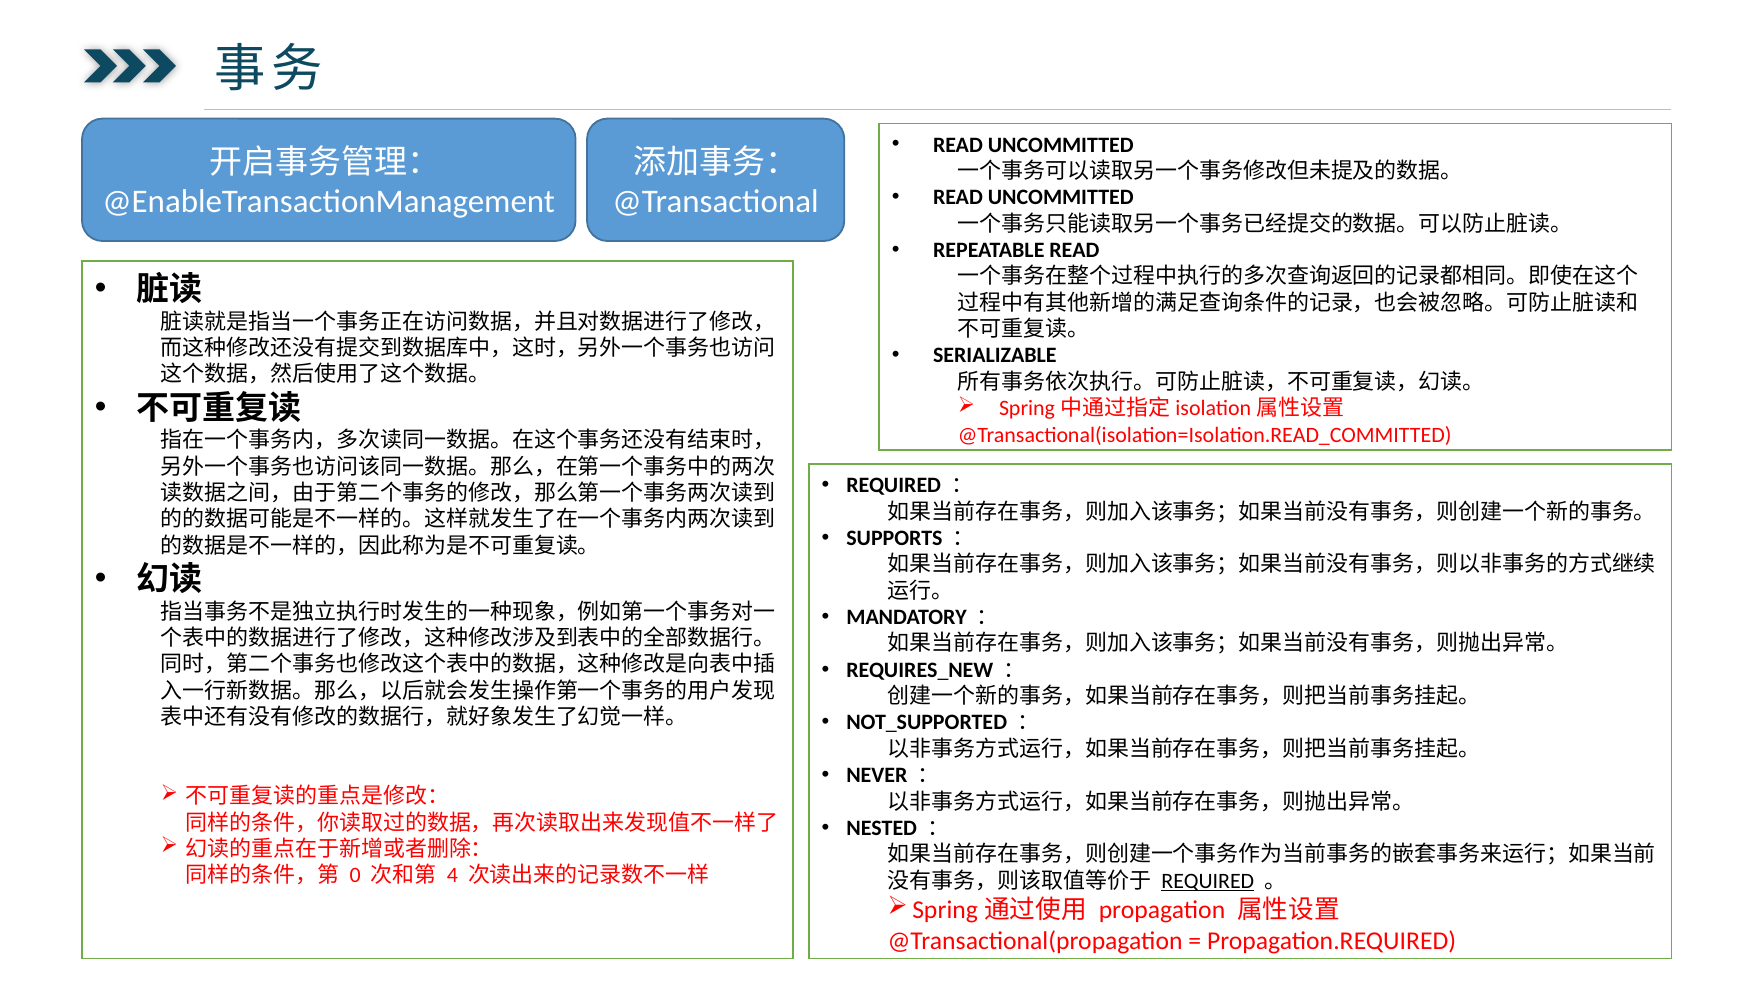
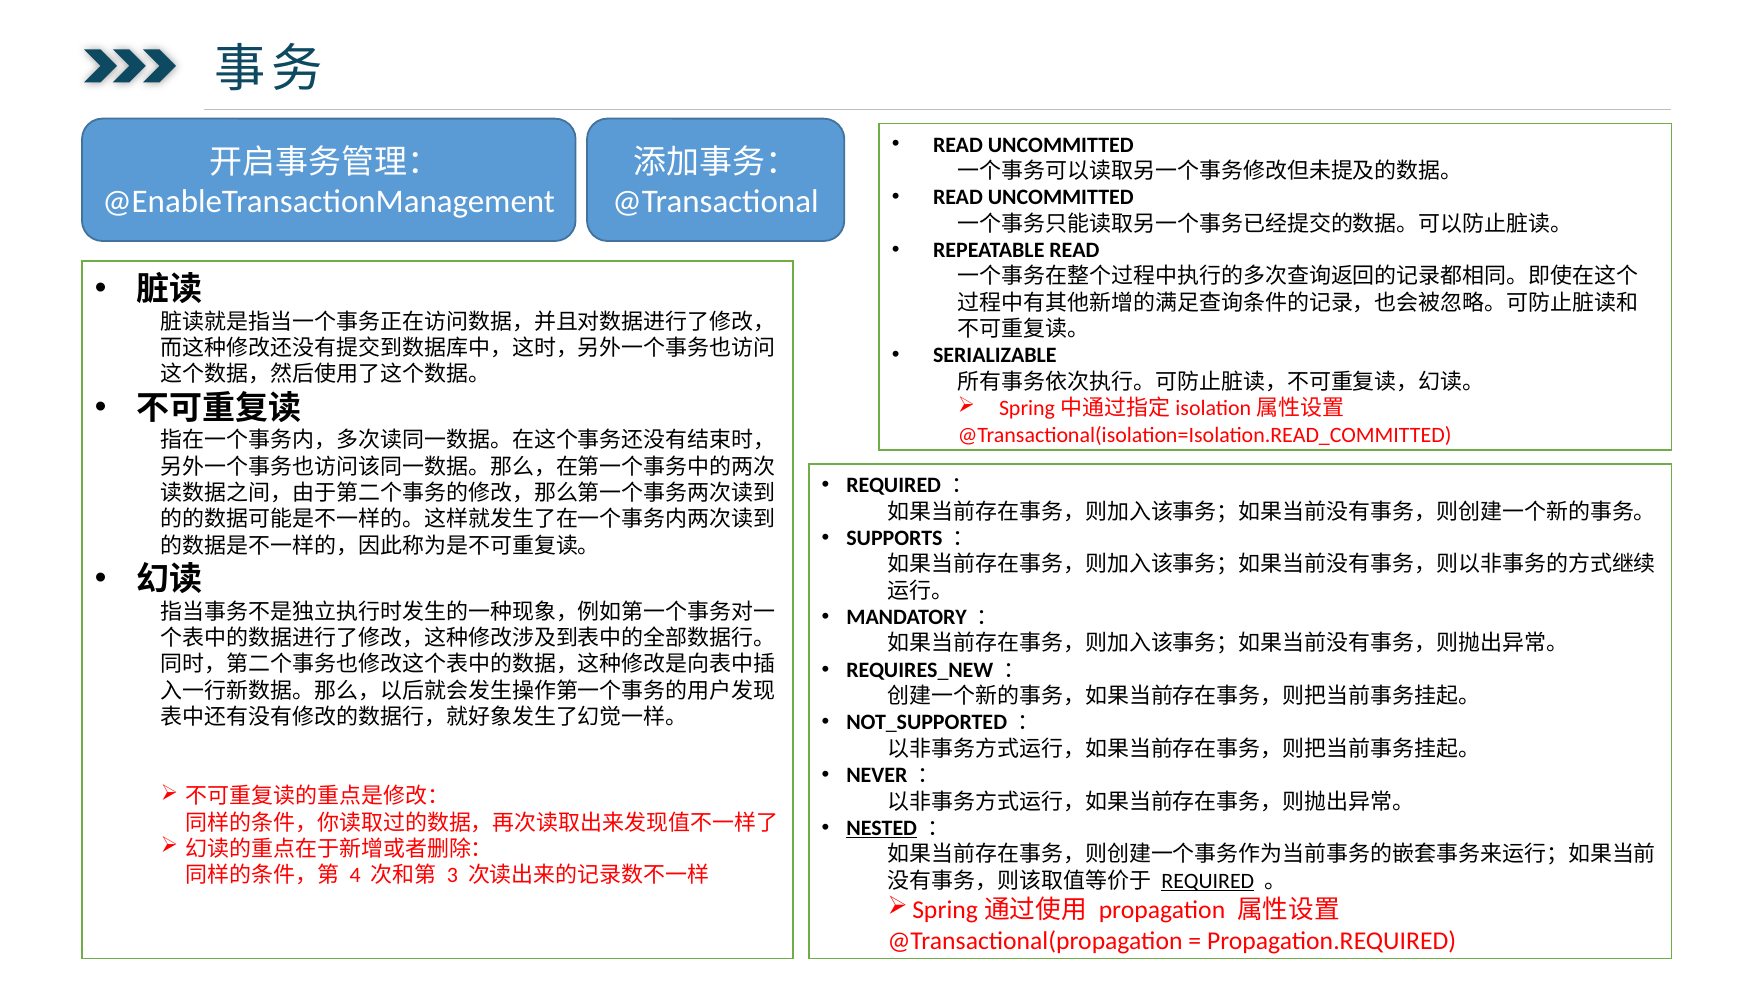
NESTED underline: none -> present
0: 0 -> 4
4: 4 -> 3
